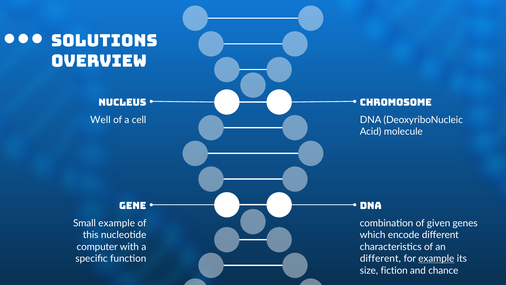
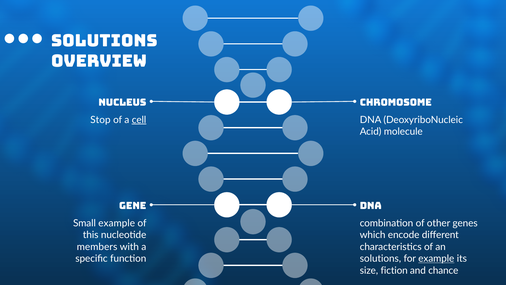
Well: Well -> Stop
cell underline: none -> present
given: given -> other
computer: computer -> members
different at (380, 258): different -> solutions
